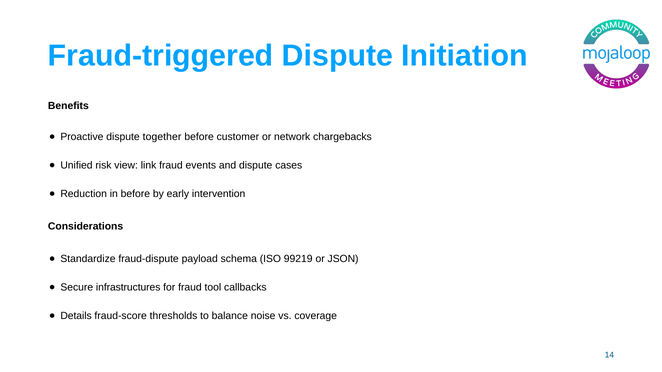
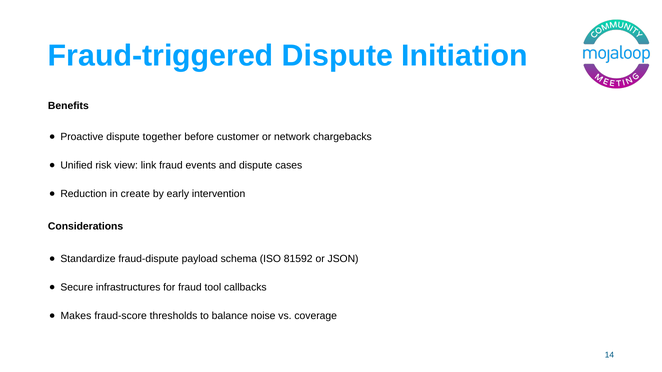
in before: before -> create
99219: 99219 -> 81592
Details: Details -> Makes
